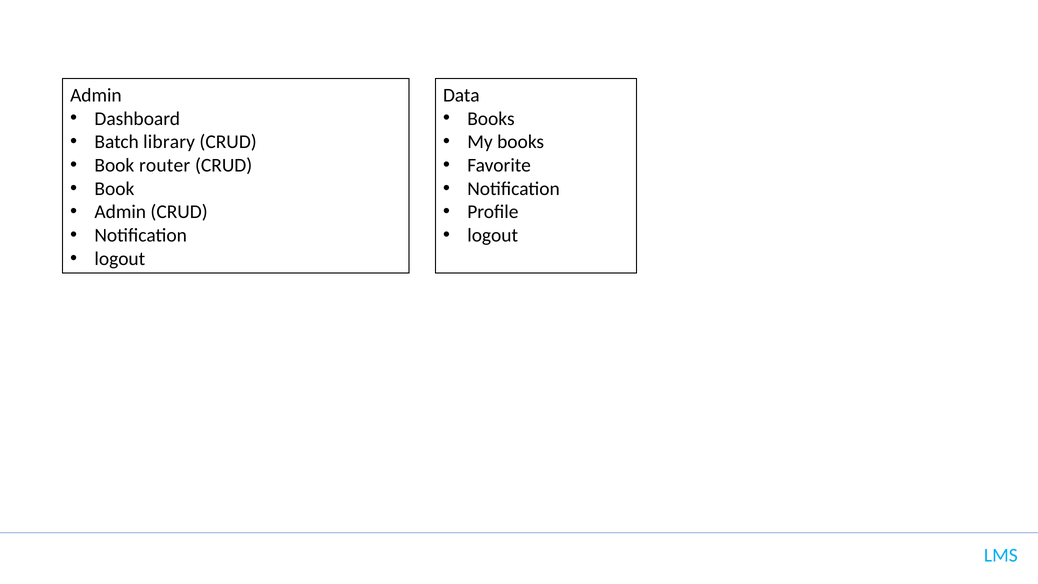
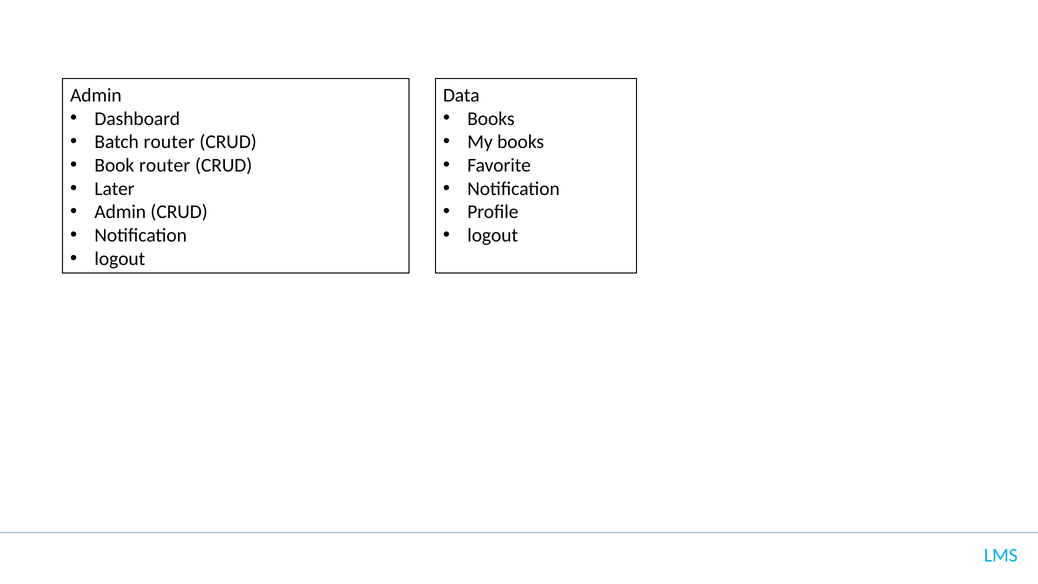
Batch library: library -> router
Book at (114, 189): Book -> Later
